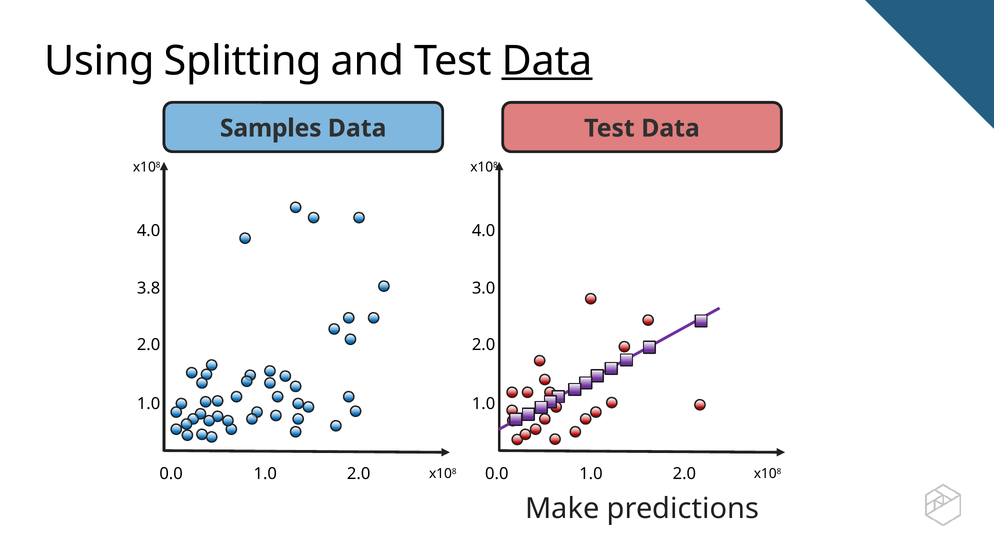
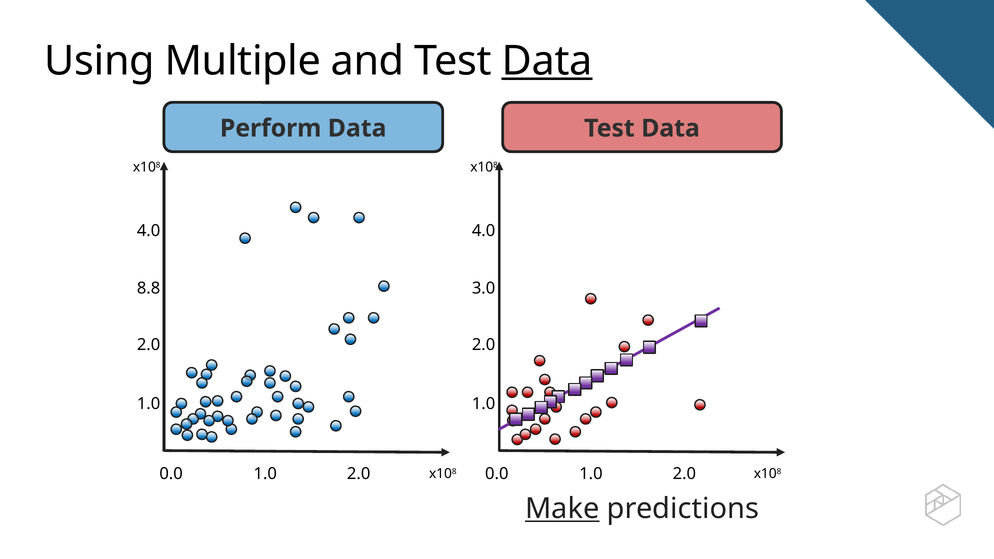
Splitting: Splitting -> Multiple
Samples: Samples -> Perform
3.8: 3.8 -> 8.8
Make underline: none -> present
